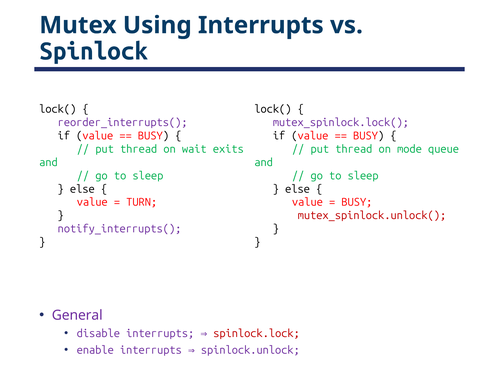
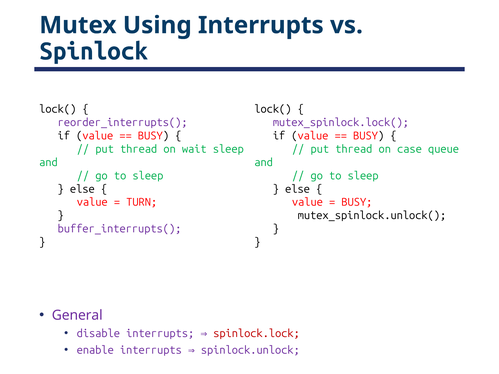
wait exits: exits -> sleep
mode: mode -> case
mutex_spinlock.unlock( colour: red -> black
notify_interrupts(: notify_interrupts( -> buffer_interrupts(
